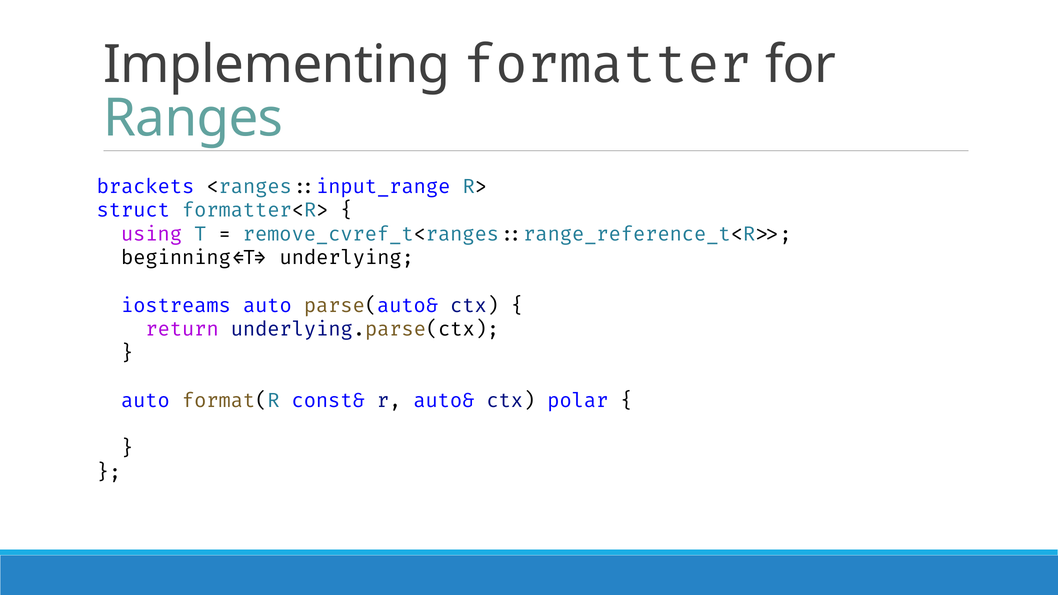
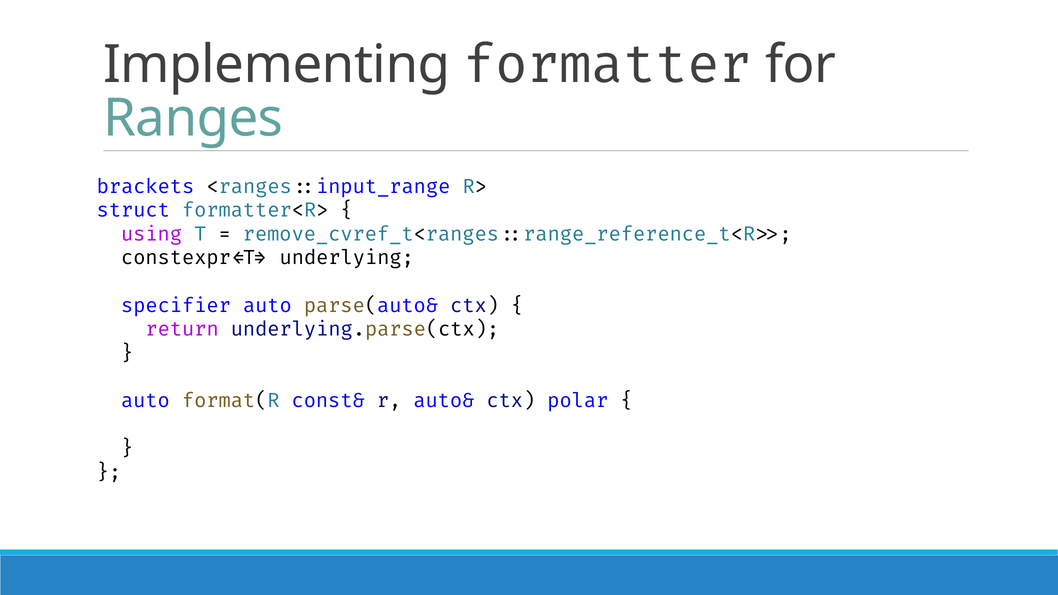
beginning<T>: beginning<T> -> constexpr<T>
iostreams: iostreams -> specifier
